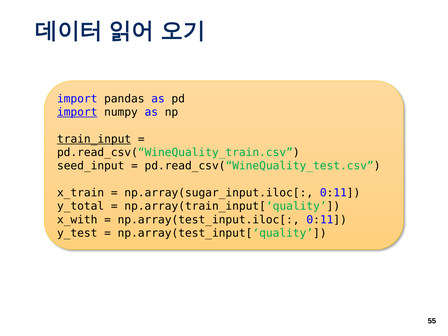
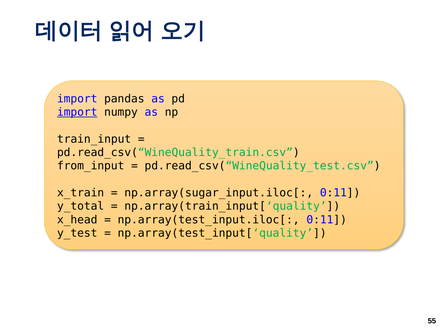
train_input underline: present -> none
seed_input: seed_input -> from_input
x_with: x_with -> x_head
